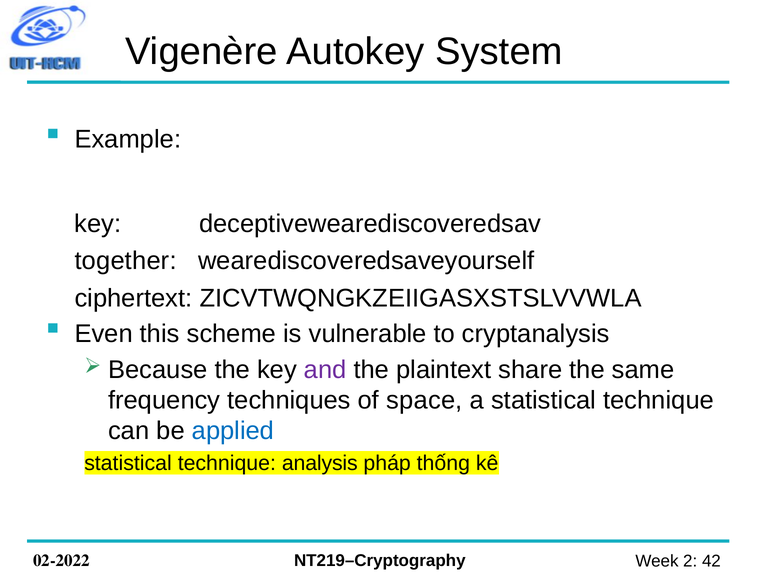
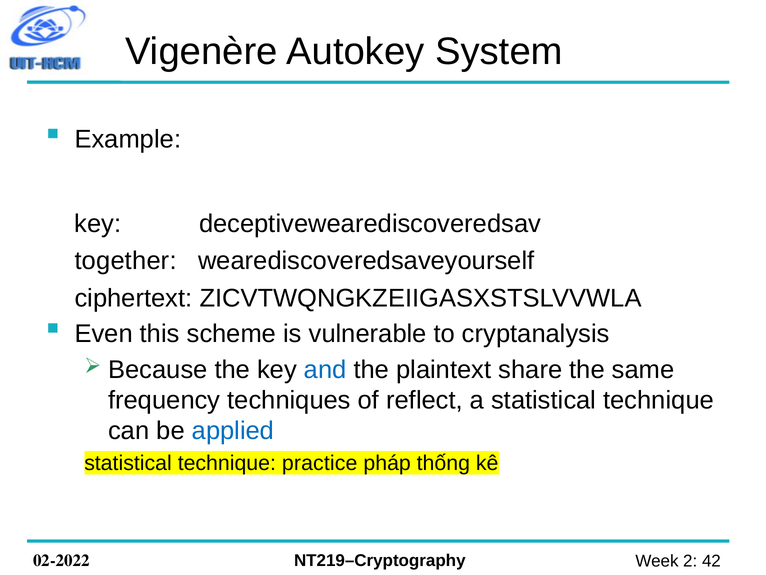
and colour: purple -> blue
space: space -> reflect
analysis: analysis -> practice
